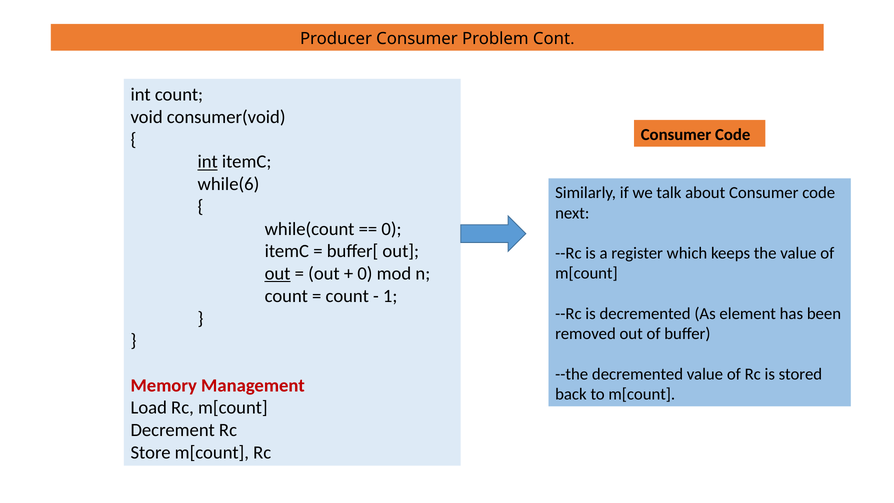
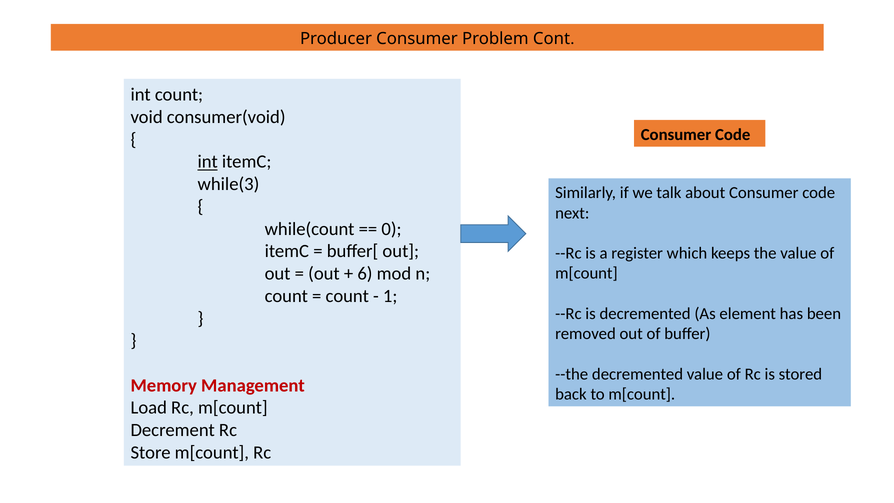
while(6: while(6 -> while(3
out at (278, 274) underline: present -> none
0 at (365, 274): 0 -> 6
